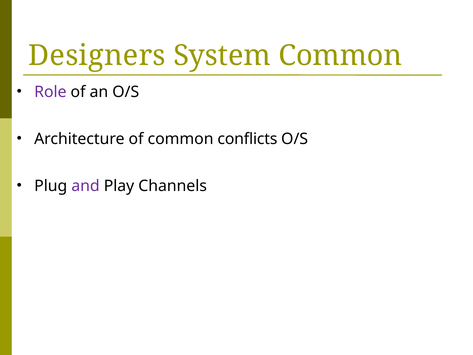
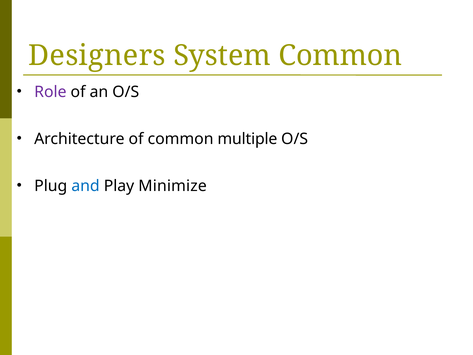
conflicts: conflicts -> multiple
and colour: purple -> blue
Channels: Channels -> Minimize
